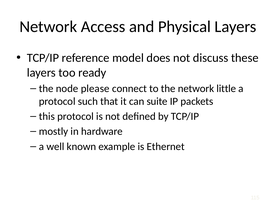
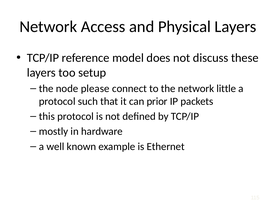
ready: ready -> setup
suite: suite -> prior
